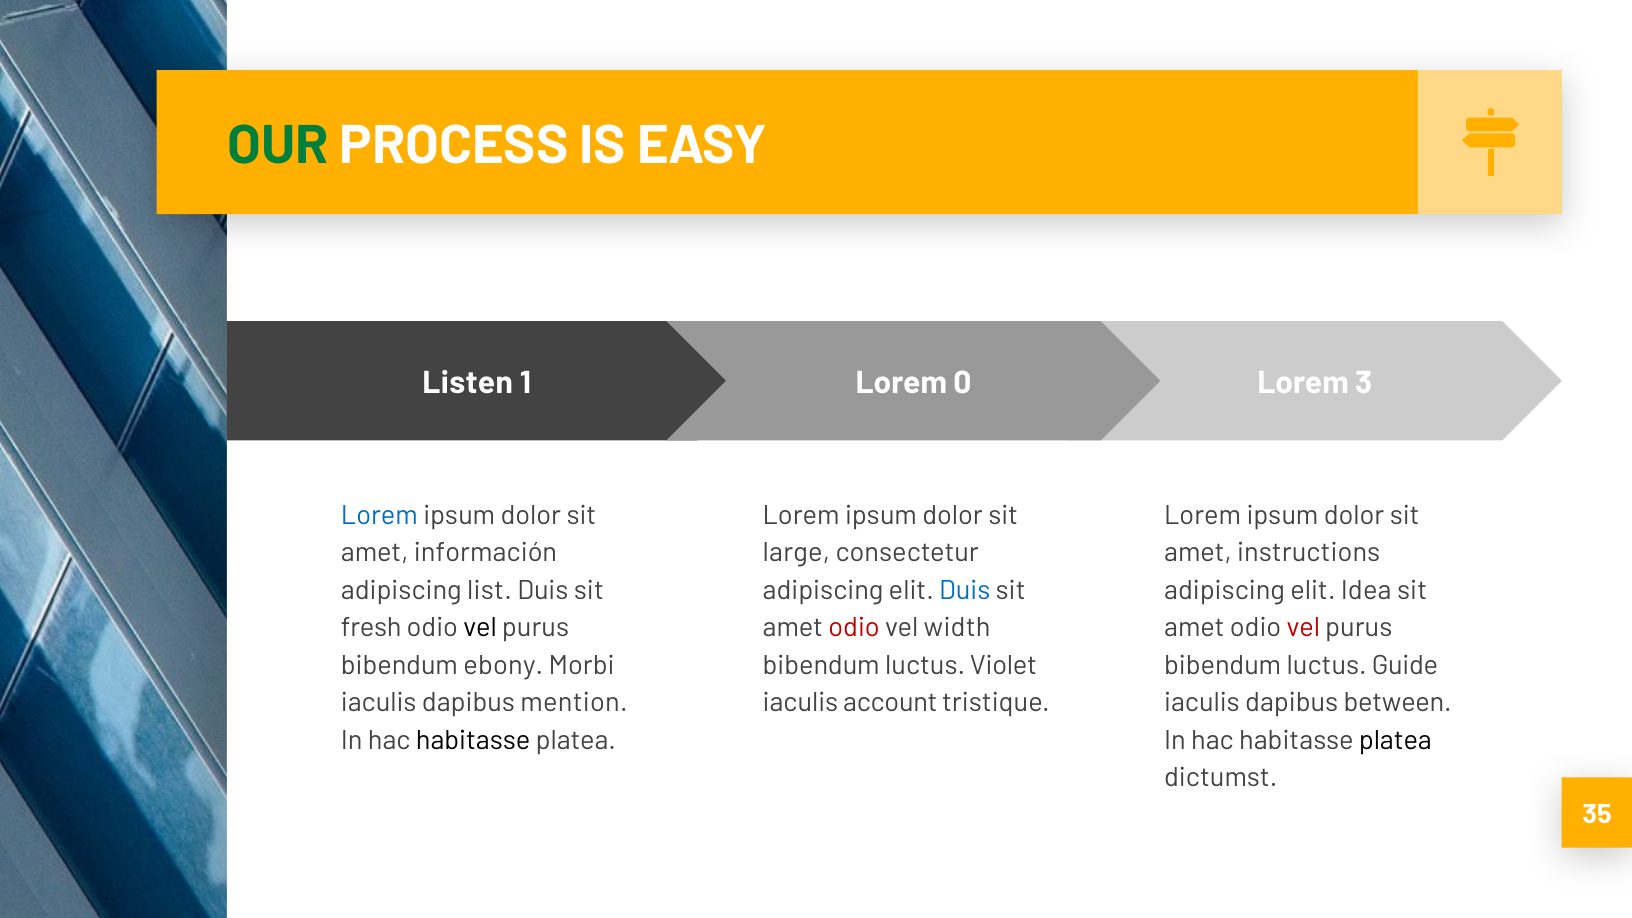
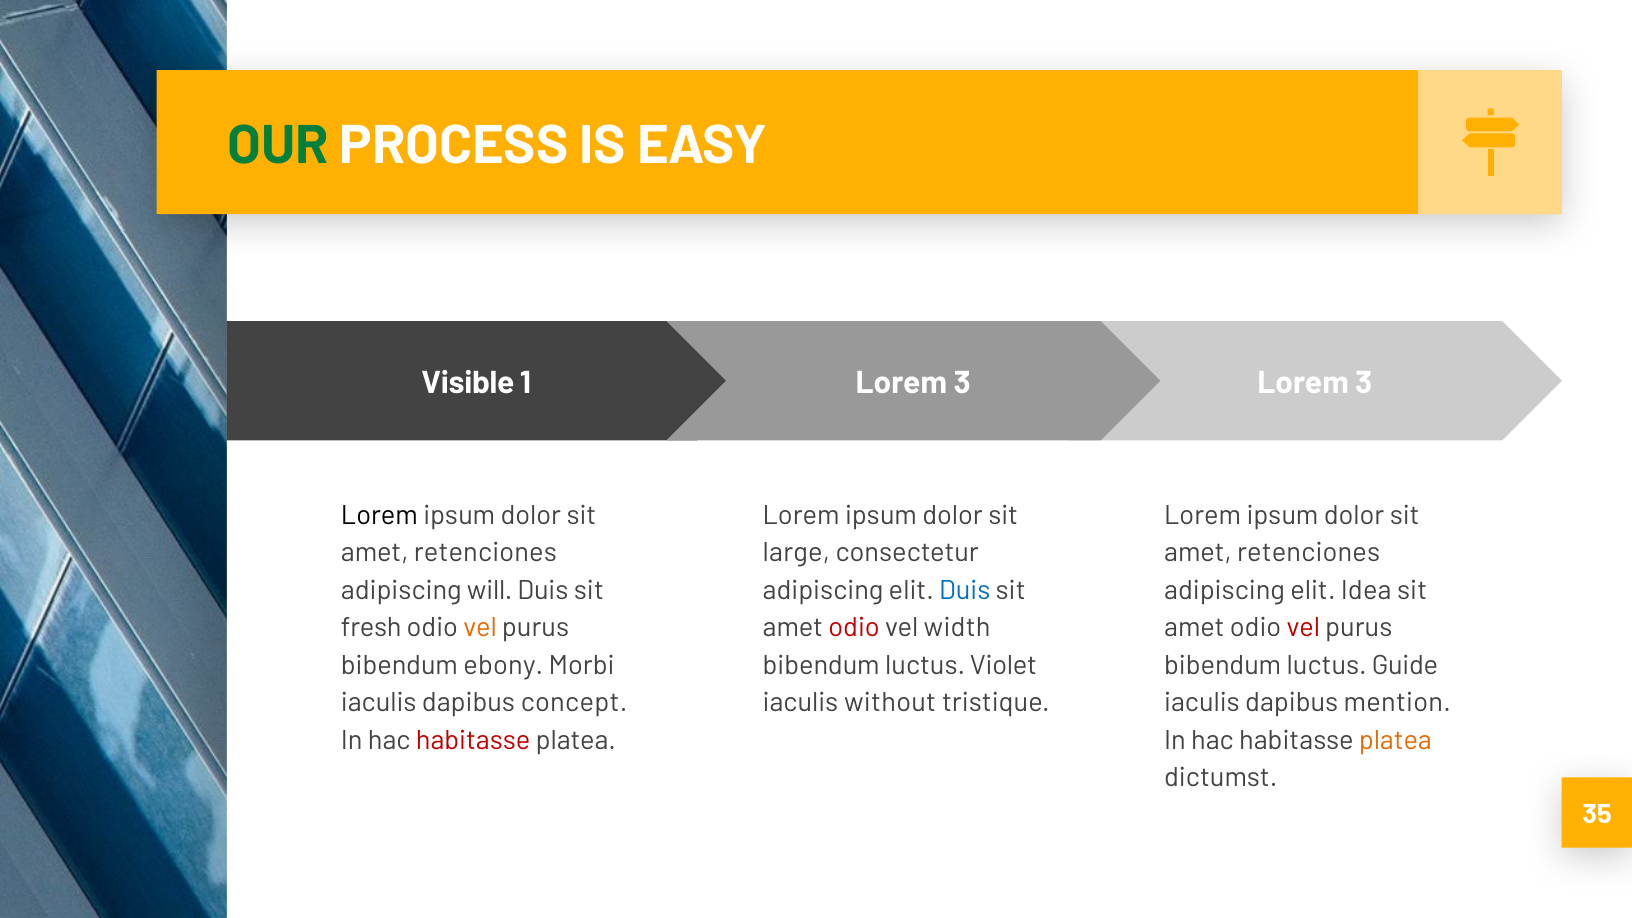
0 at (963, 383): 0 -> 3
Listen: Listen -> Visible
Lorem at (379, 515) colour: blue -> black
información at (485, 553): información -> retenciones
instructions at (1309, 553): instructions -> retenciones
list: list -> will
vel at (480, 628) colour: black -> orange
mention: mention -> concept
account: account -> without
between: between -> mention
habitasse at (473, 740) colour: black -> red
platea at (1395, 740) colour: black -> orange
